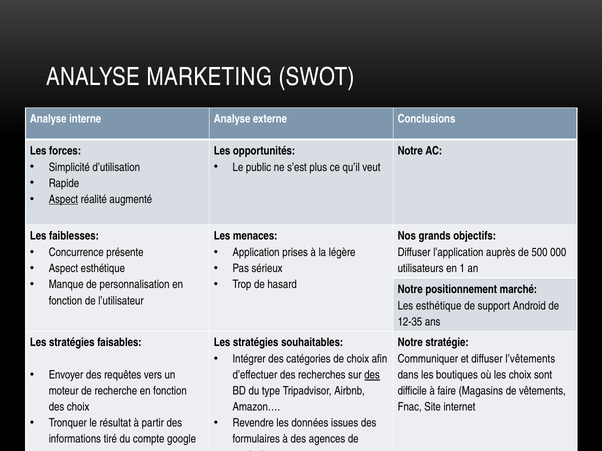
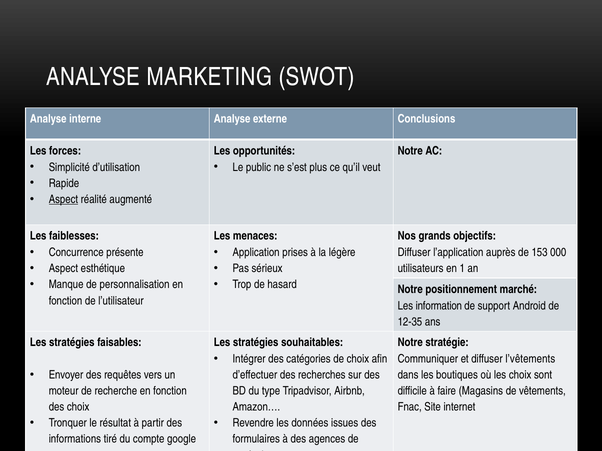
500: 500 -> 153
Les esthétique: esthétique -> information
des at (372, 375) underline: present -> none
